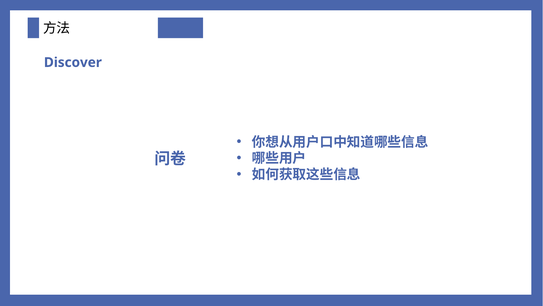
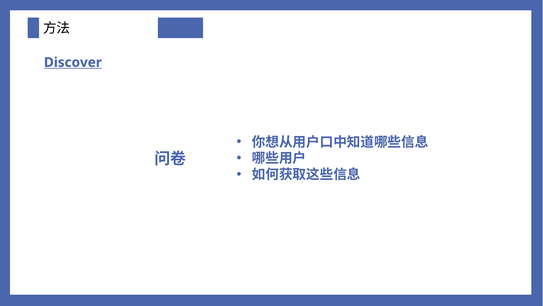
Discover underline: none -> present
